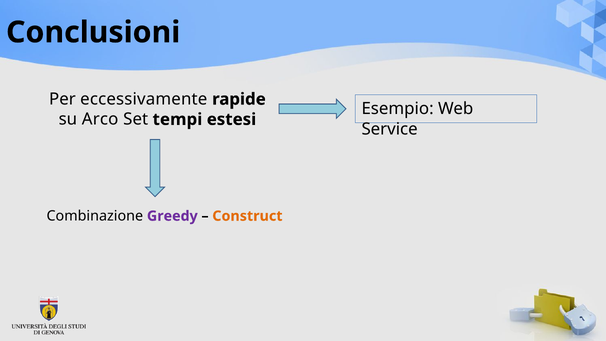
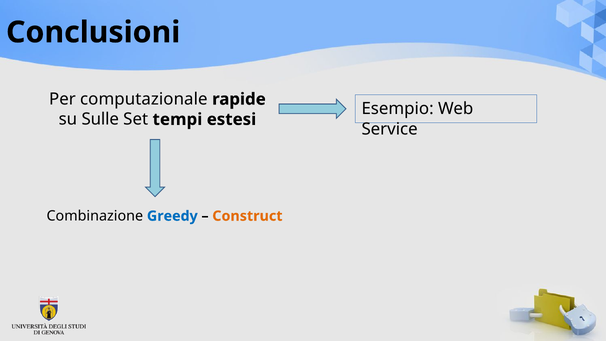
eccessivamente: eccessivamente -> computazionale
Arco: Arco -> Sulle
Greedy colour: purple -> blue
